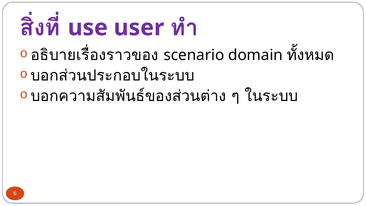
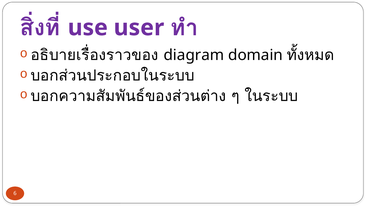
scenario: scenario -> diagram
